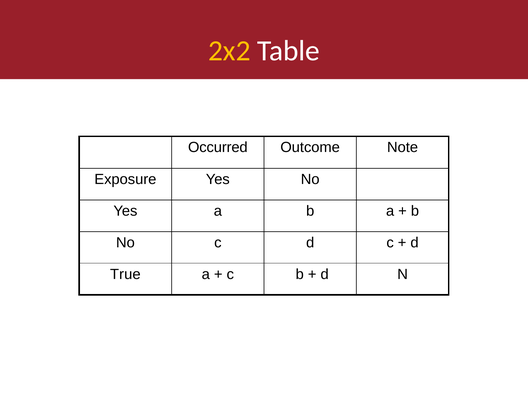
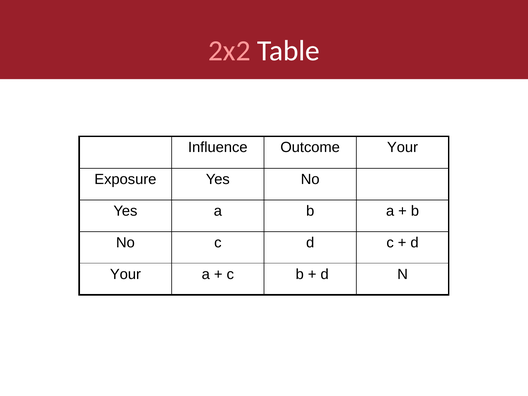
2x2 colour: yellow -> pink
Occurred: Occurred -> Influence
Outcome Note: Note -> Your
True at (125, 274): True -> Your
